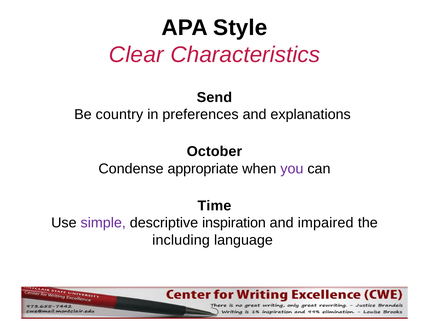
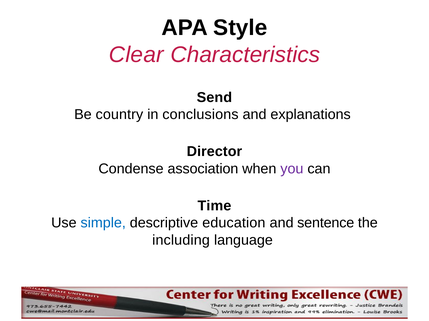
preferences: preferences -> conclusions
October: October -> Director
appropriate: appropriate -> association
simple colour: purple -> blue
inspiration: inspiration -> education
impaired: impaired -> sentence
